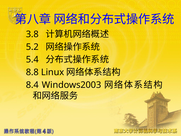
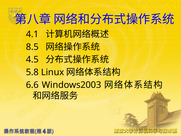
3.8: 3.8 -> 4.1
5.2: 5.2 -> 8.5
5.4: 5.4 -> 4.5
8.8: 8.8 -> 5.8
8.4: 8.4 -> 6.6
